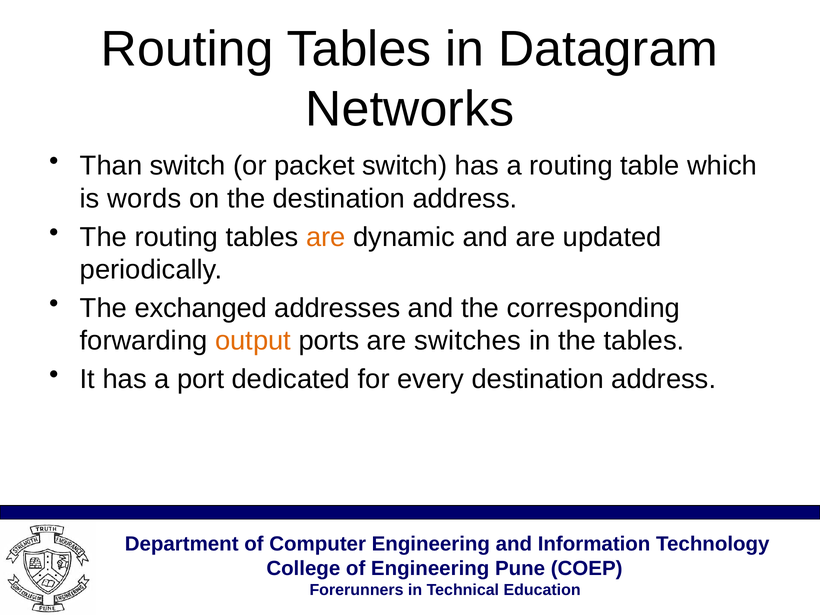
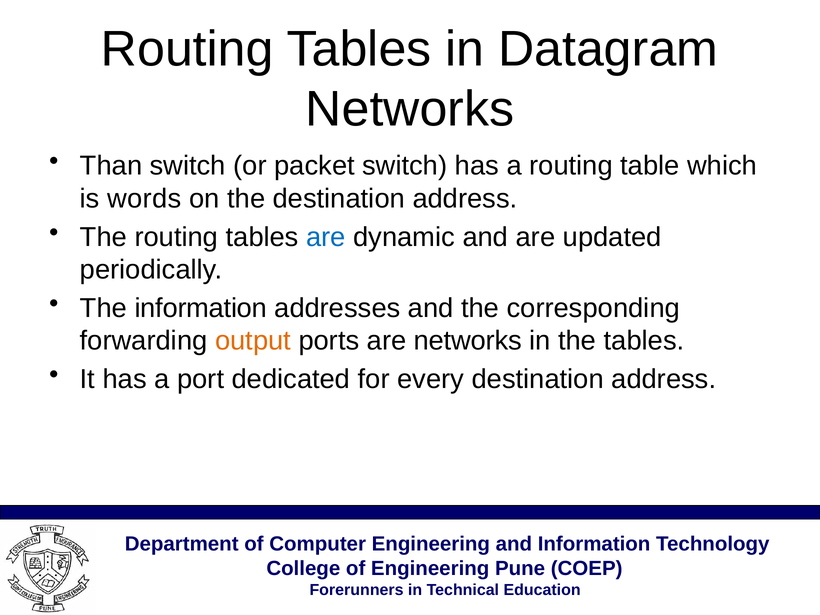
are at (326, 237) colour: orange -> blue
The exchanged: exchanged -> information
are switches: switches -> networks
